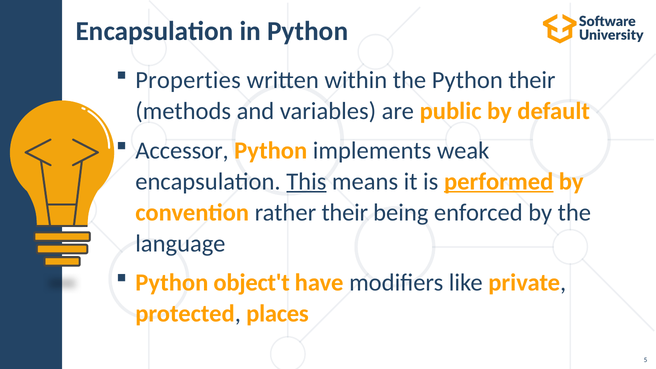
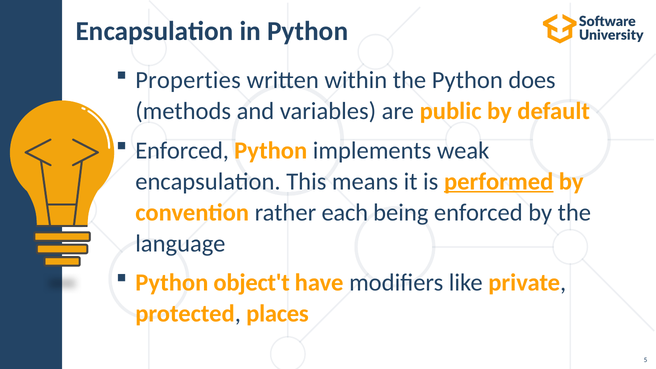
Python their: their -> does
Accessor at (182, 150): Accessor -> Enforced
This underline: present -> none
rather their: their -> each
